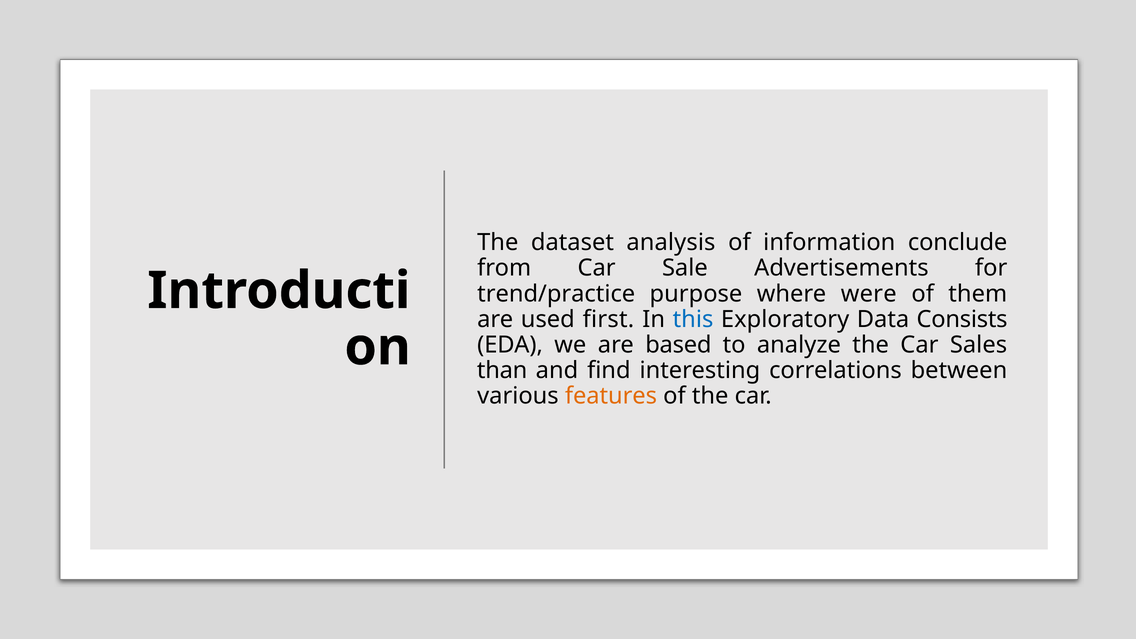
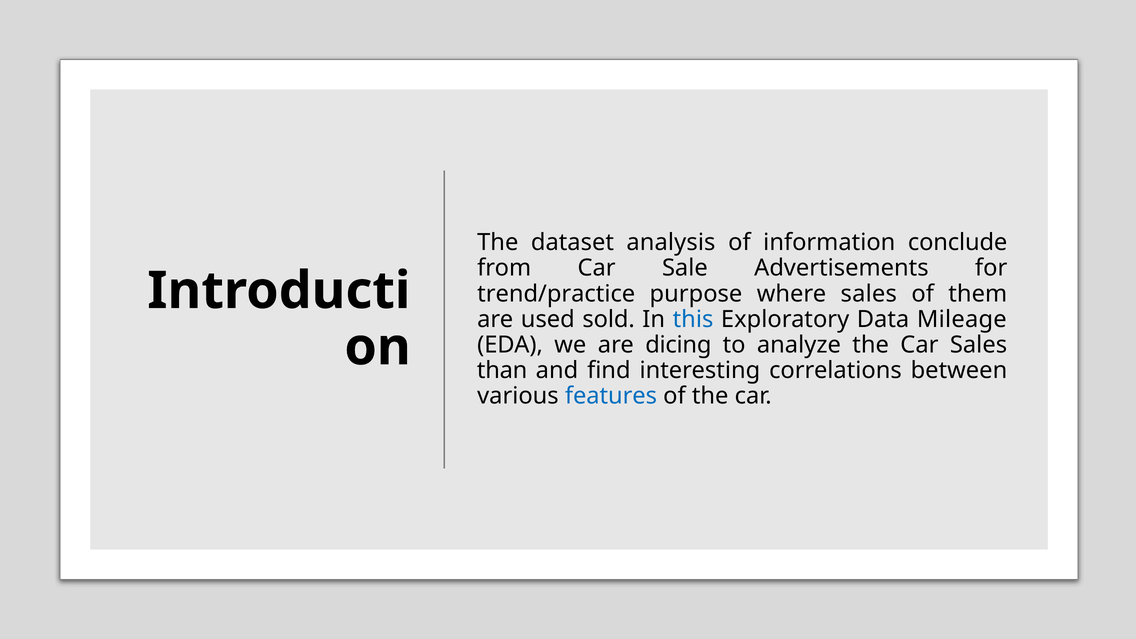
where were: were -> sales
first: first -> sold
Consists: Consists -> Mileage
based: based -> dicing
features colour: orange -> blue
